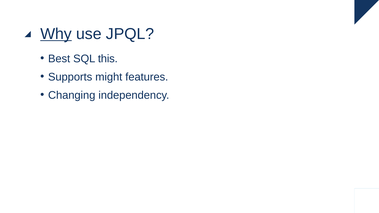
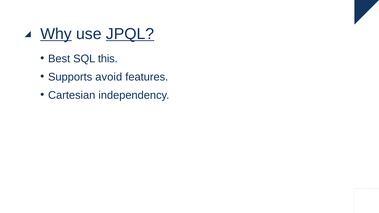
JPQL underline: none -> present
might: might -> avoid
Changing: Changing -> Cartesian
